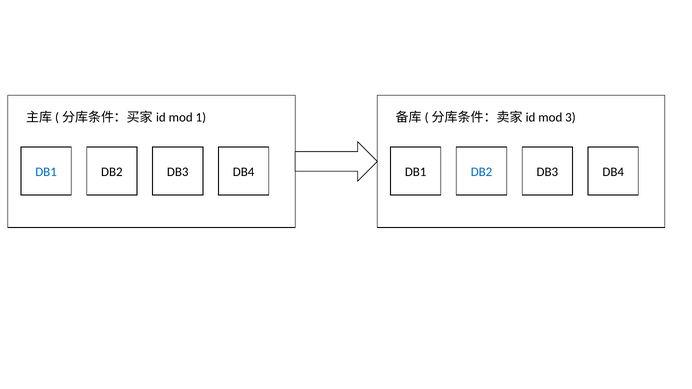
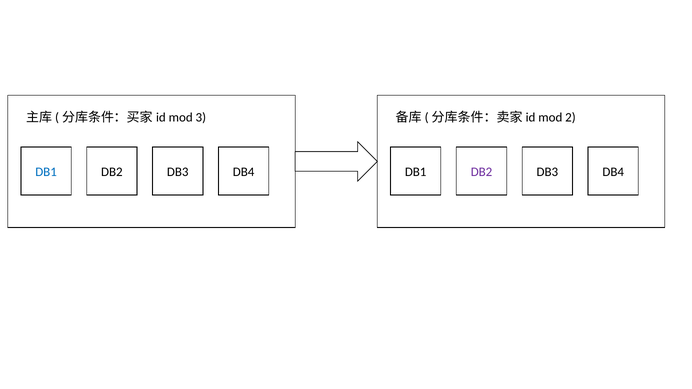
1: 1 -> 3
3: 3 -> 2
DB2 at (482, 172) colour: blue -> purple
